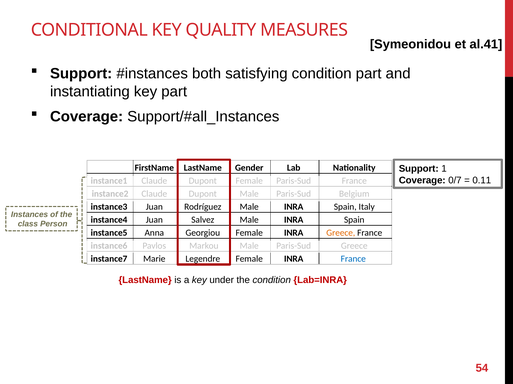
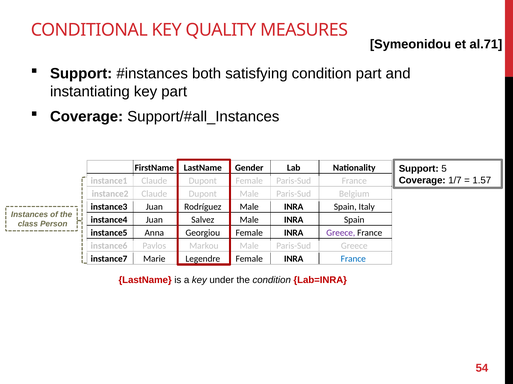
al.41: al.41 -> al.71
1: 1 -> 5
0/7: 0/7 -> 1/7
0.11: 0.11 -> 1.57
Greece at (341, 233) colour: orange -> purple
